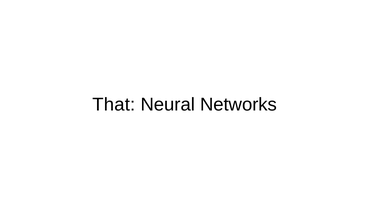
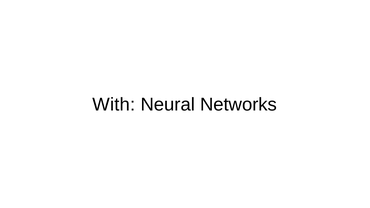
That: That -> With
